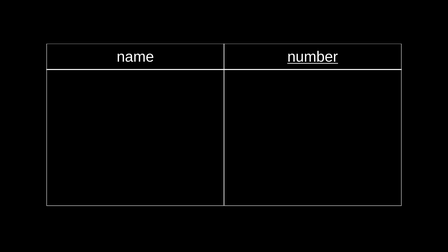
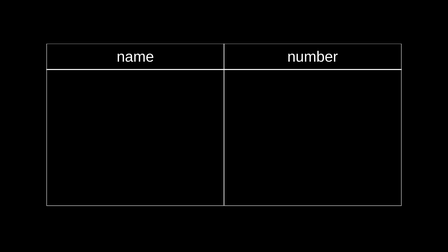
number underline: present -> none
